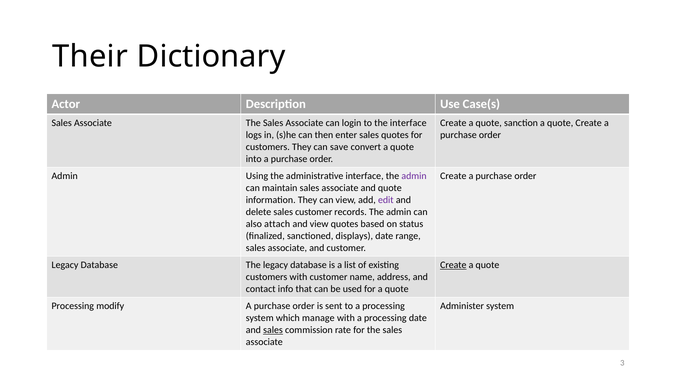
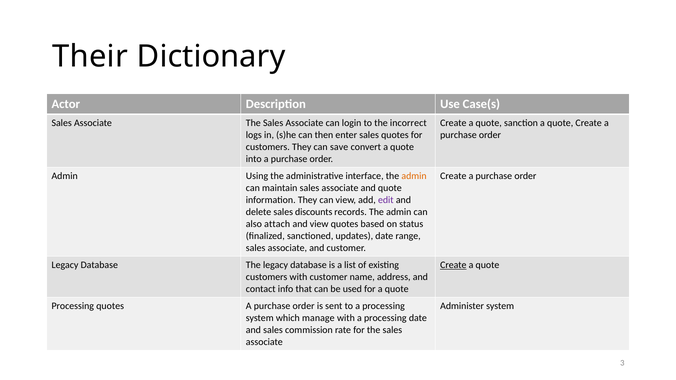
the interface: interface -> incorrect
admin at (414, 176) colour: purple -> orange
sales customer: customer -> discounts
displays: displays -> updates
Processing modify: modify -> quotes
sales at (273, 330) underline: present -> none
